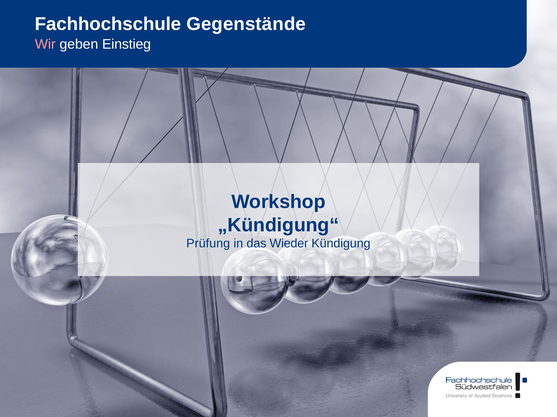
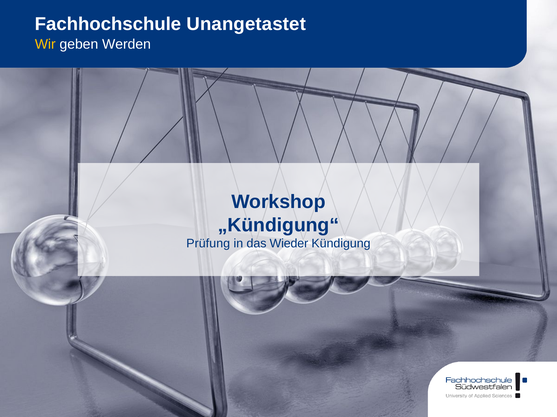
Gegenstände: Gegenstände -> Unangetastet
Wir colour: pink -> yellow
Einstieg: Einstieg -> Werden
